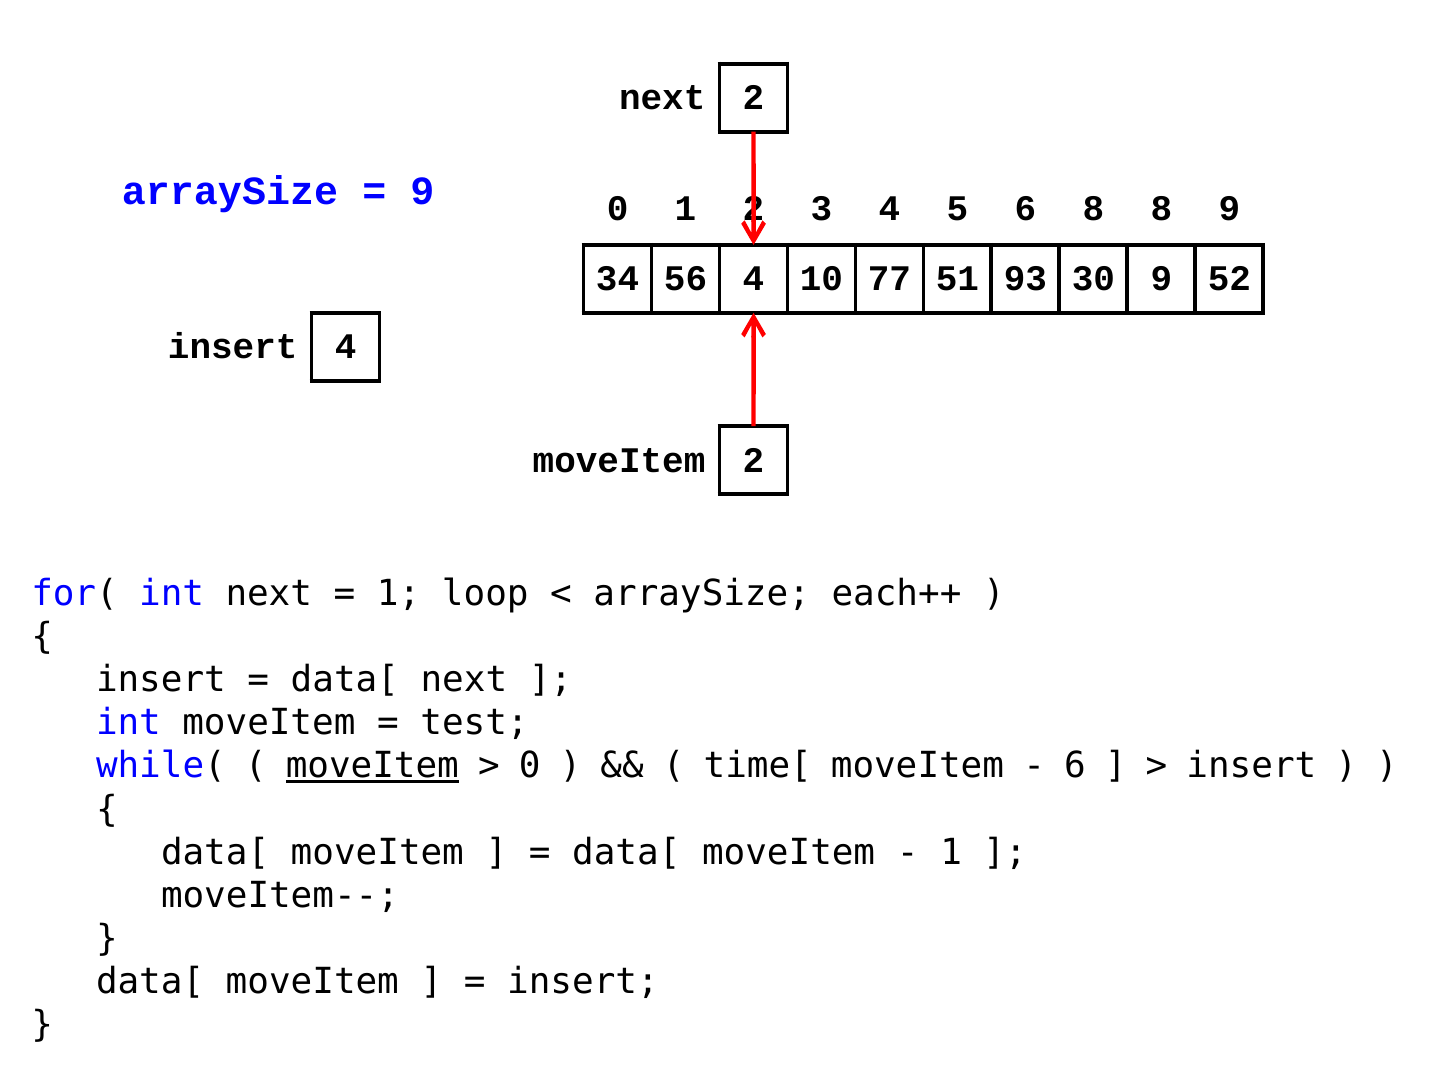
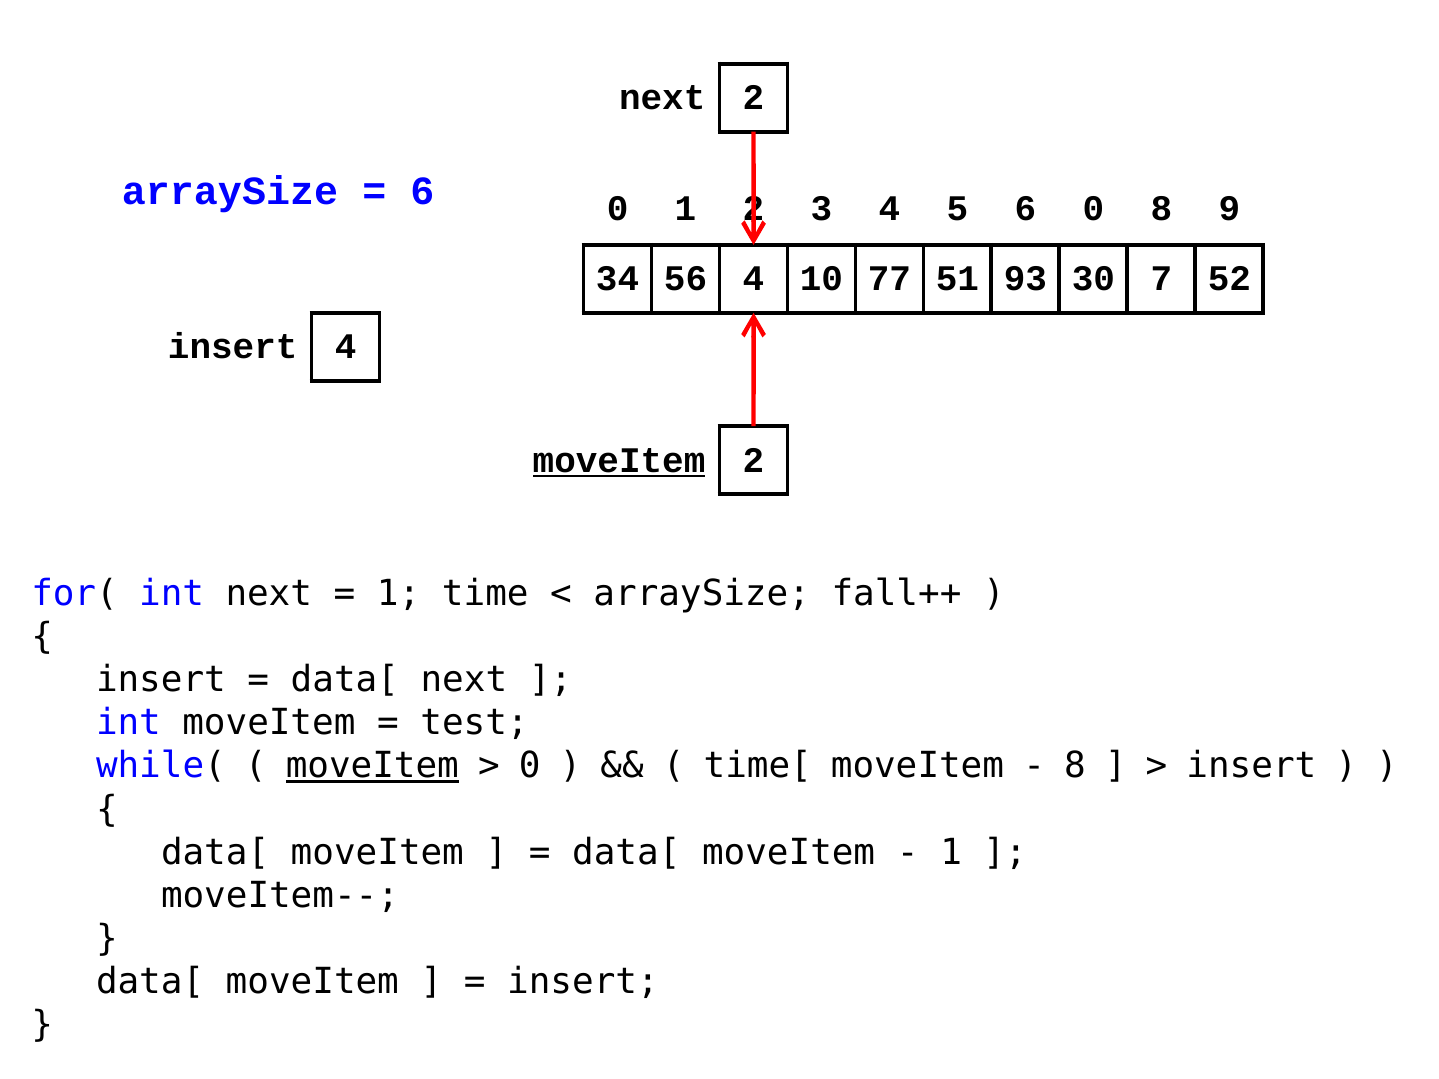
9 at (422, 191): 9 -> 6
6 8: 8 -> 0
30 9: 9 -> 7
moveItem at (619, 460) underline: none -> present
loop: loop -> time
each++: each++ -> fall++
6 at (1075, 766): 6 -> 8
